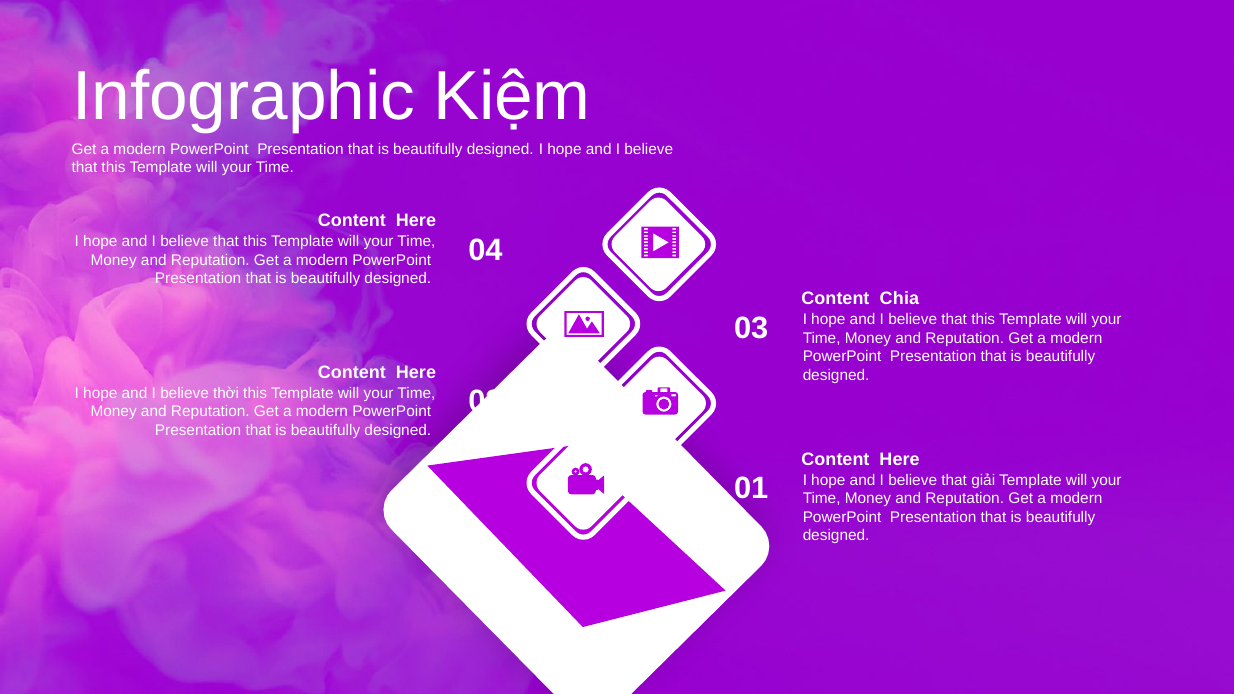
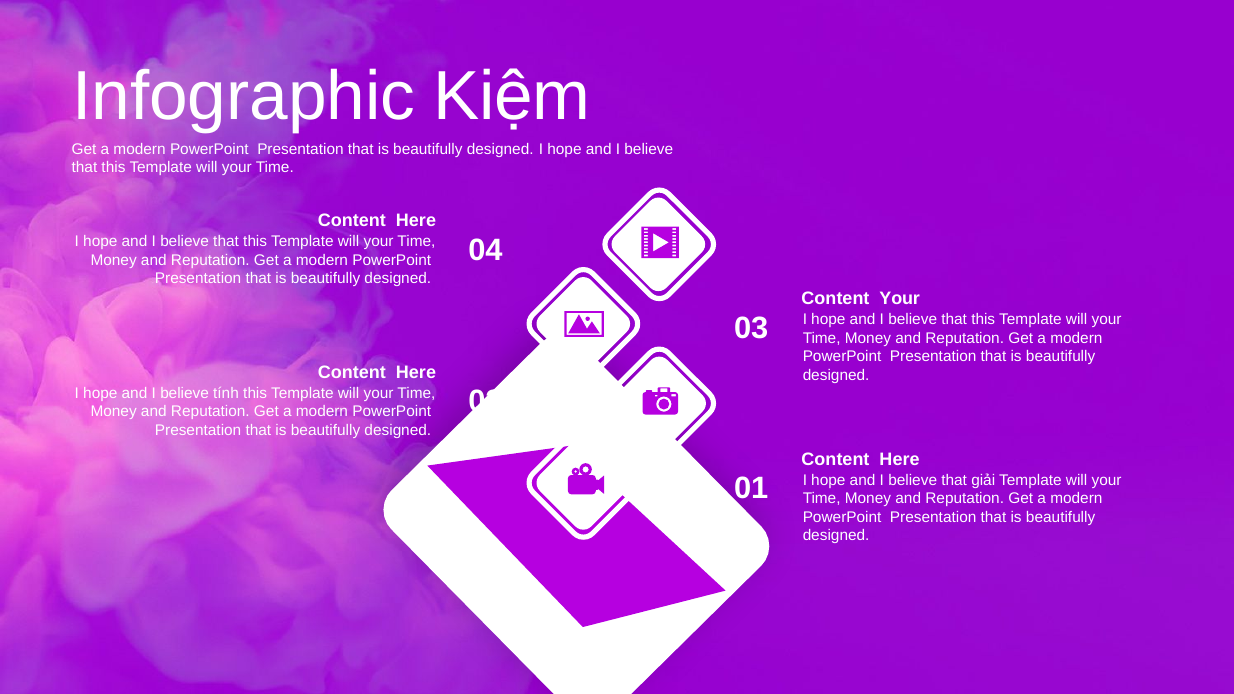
Content Chia: Chia -> Your
thời: thời -> tính
